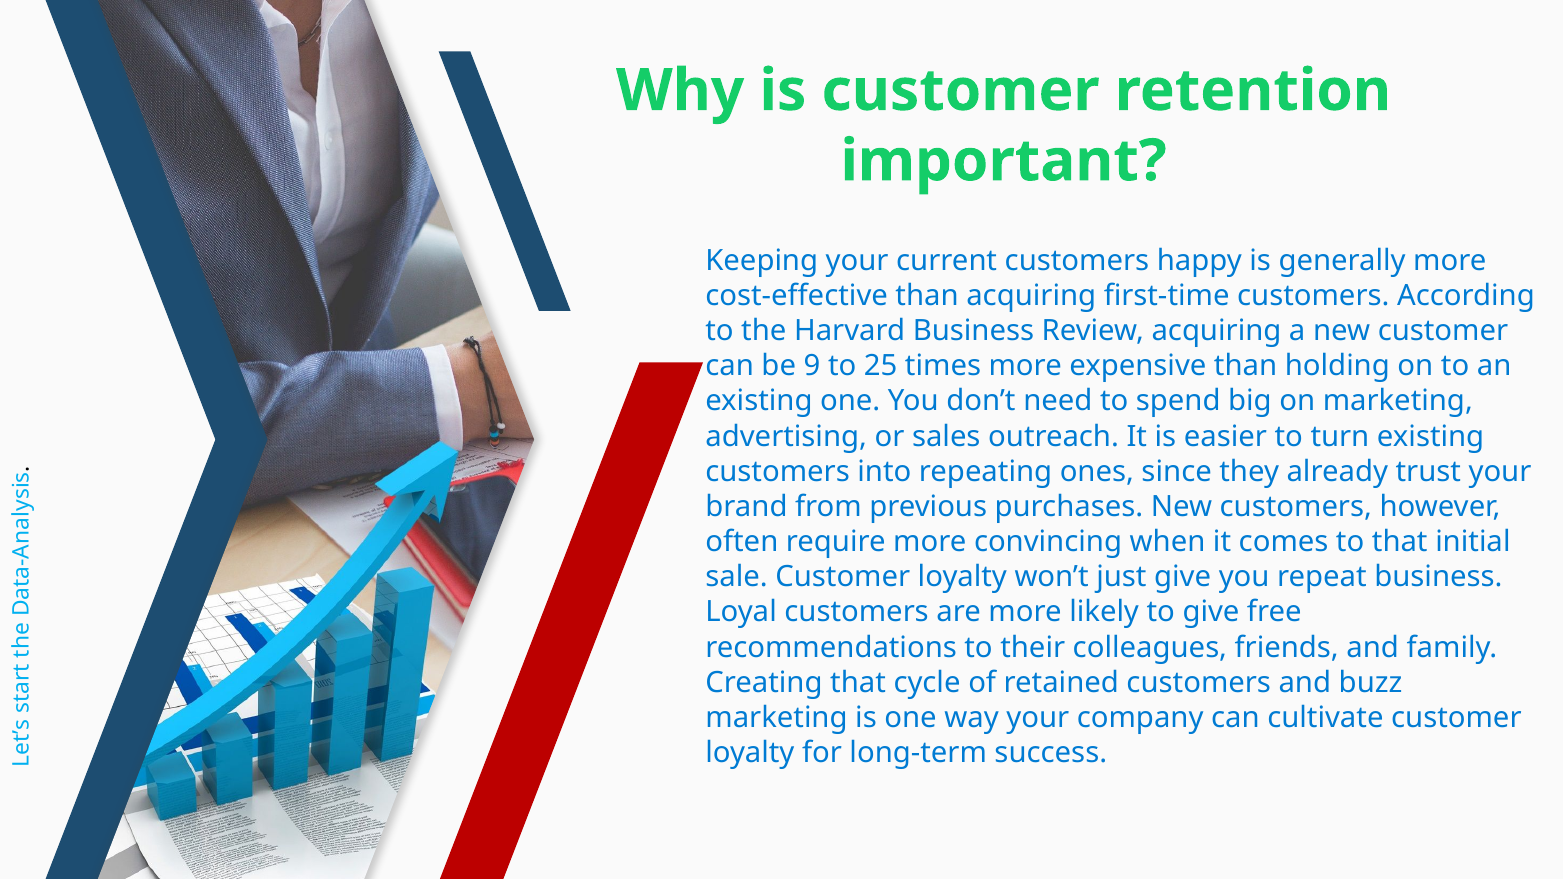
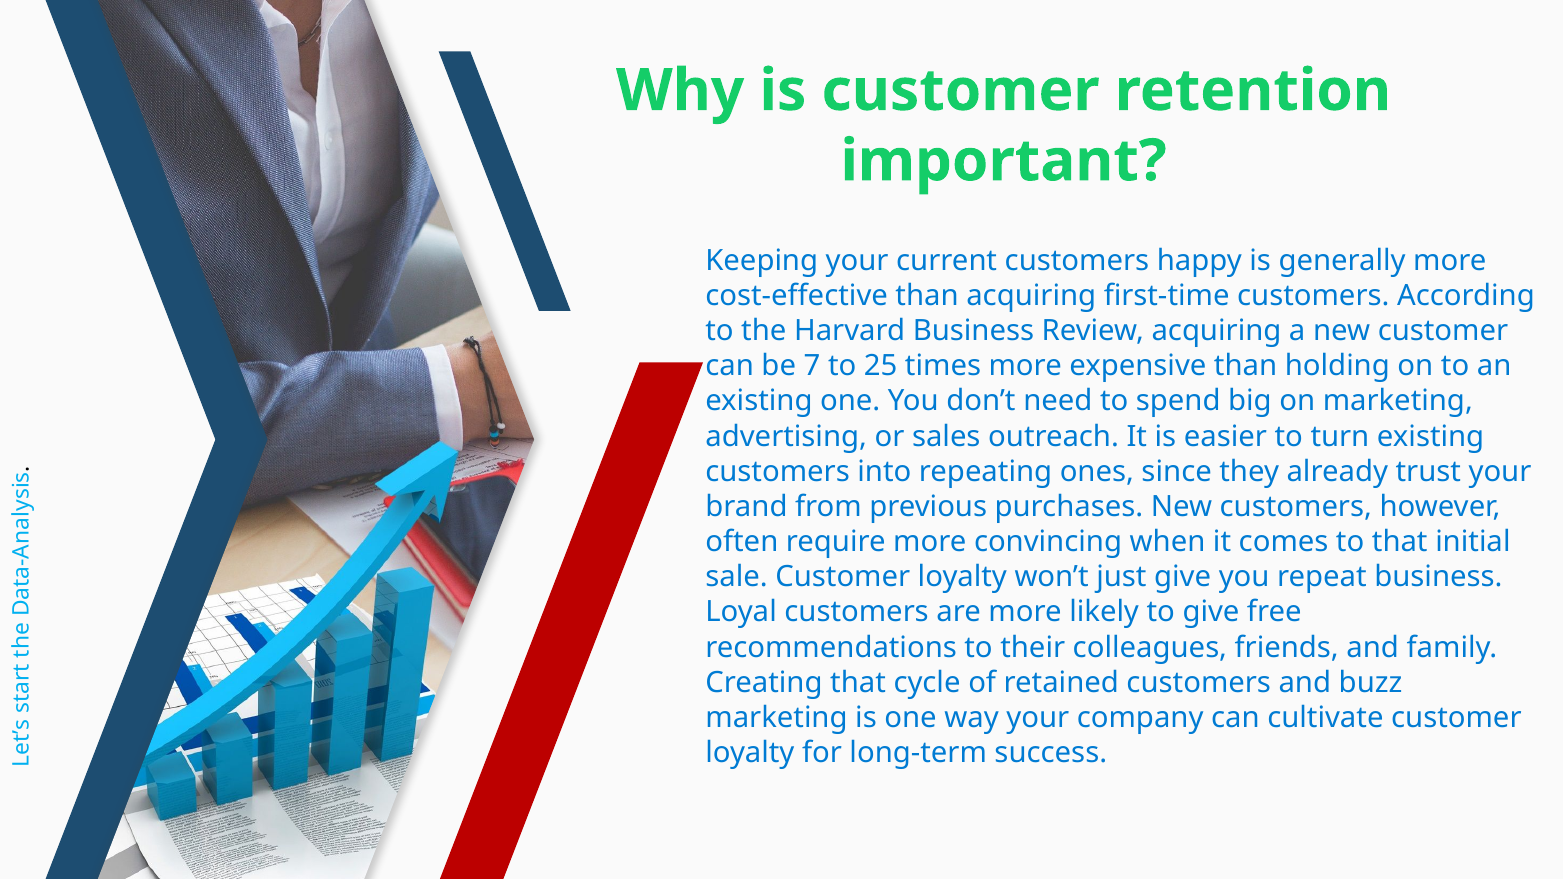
9: 9 -> 7
